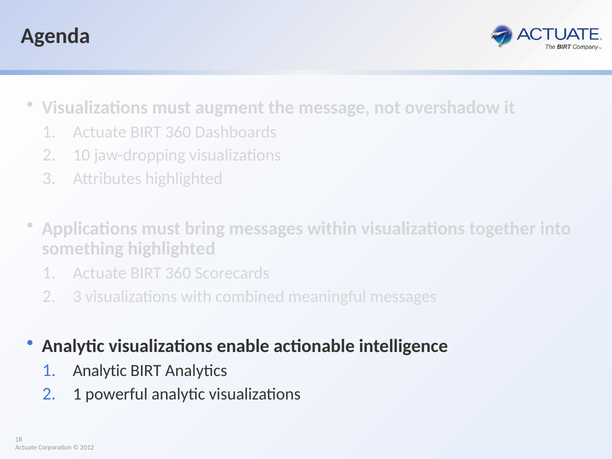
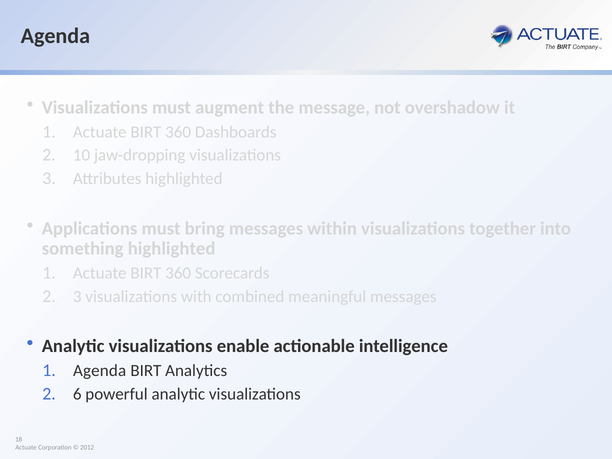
Analytic at (100, 371): Analytic -> Agenda
1 at (77, 394): 1 -> 6
